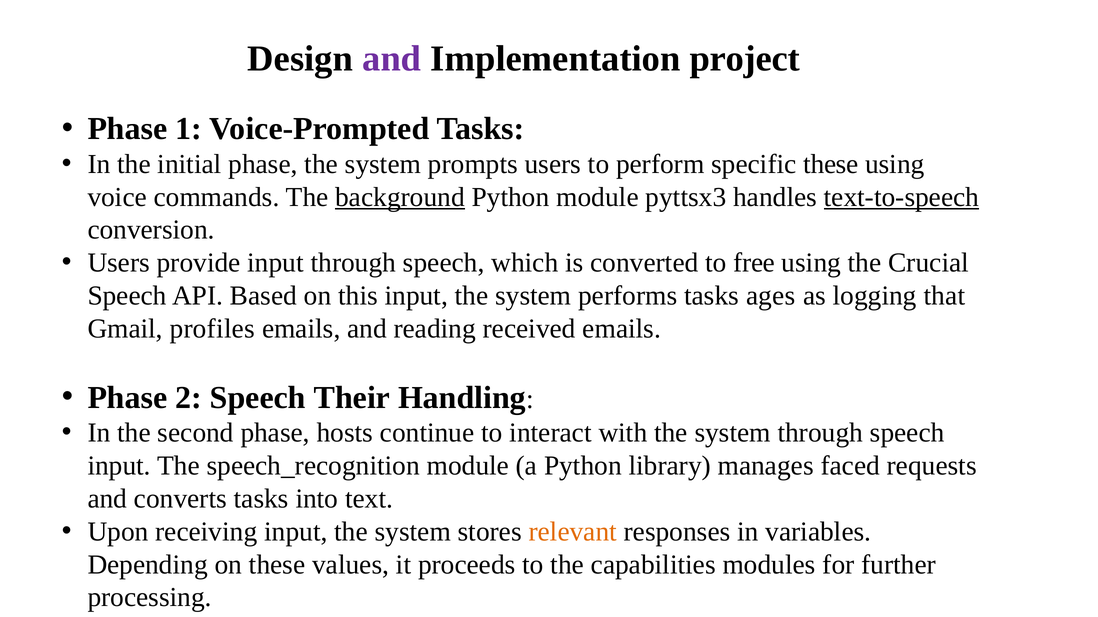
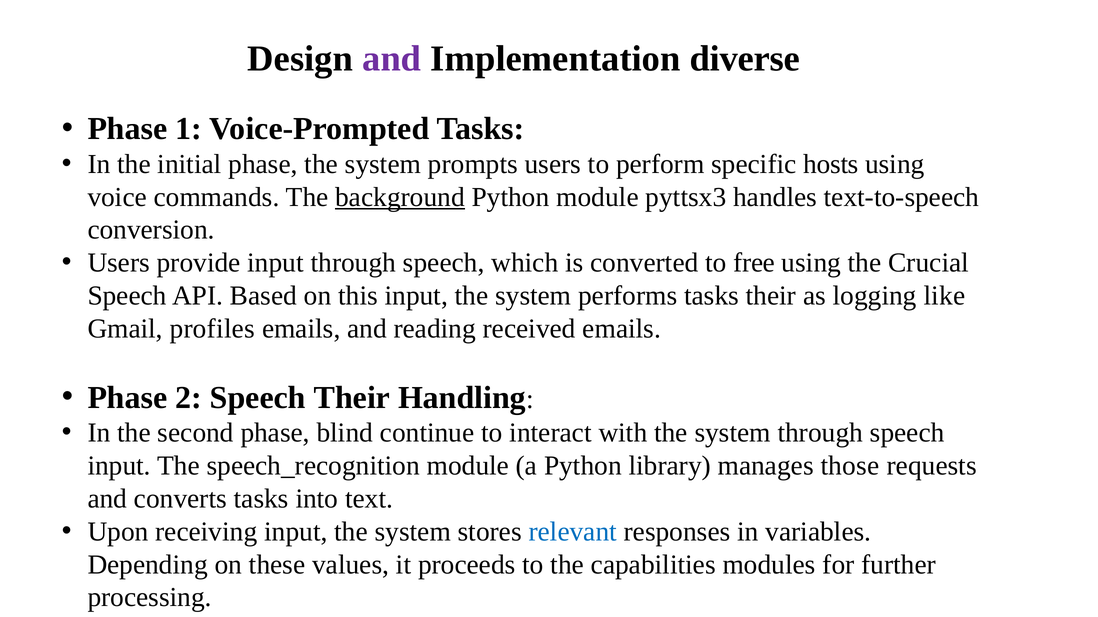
project: project -> diverse
specific these: these -> hosts
text-to-speech underline: present -> none
tasks ages: ages -> their
that: that -> like
hosts: hosts -> blind
faced: faced -> those
relevant colour: orange -> blue
